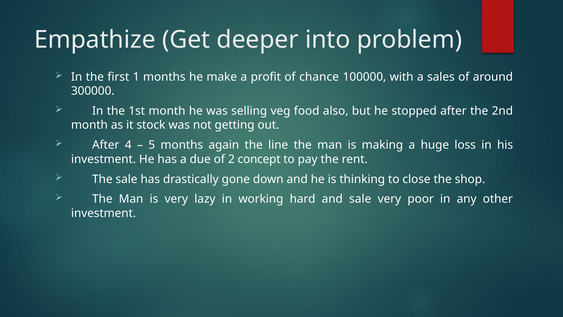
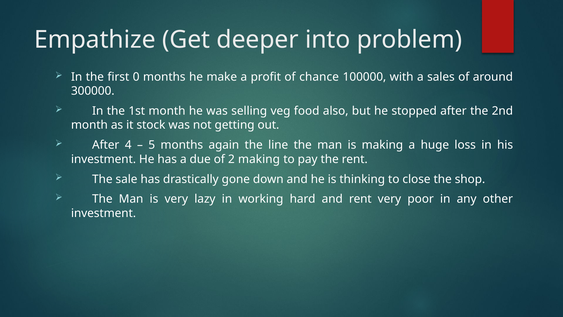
1: 1 -> 0
2 concept: concept -> making
and sale: sale -> rent
